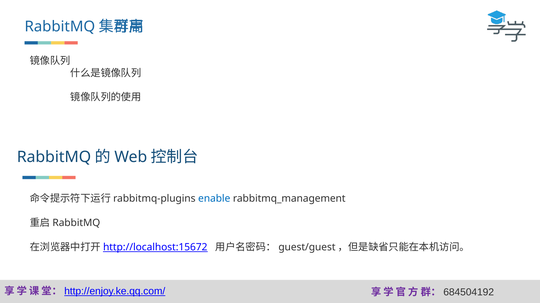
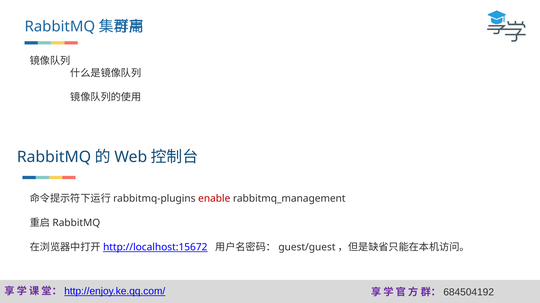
enable colour: blue -> red
